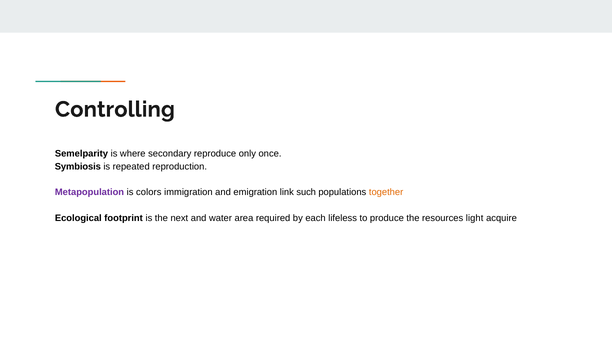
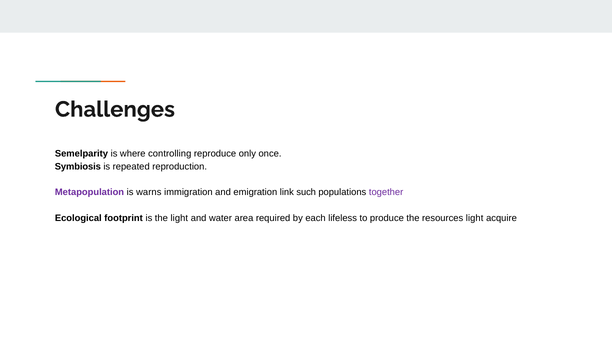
Controlling: Controlling -> Challenges
secondary: secondary -> controlling
colors: colors -> warns
together colour: orange -> purple
the next: next -> light
